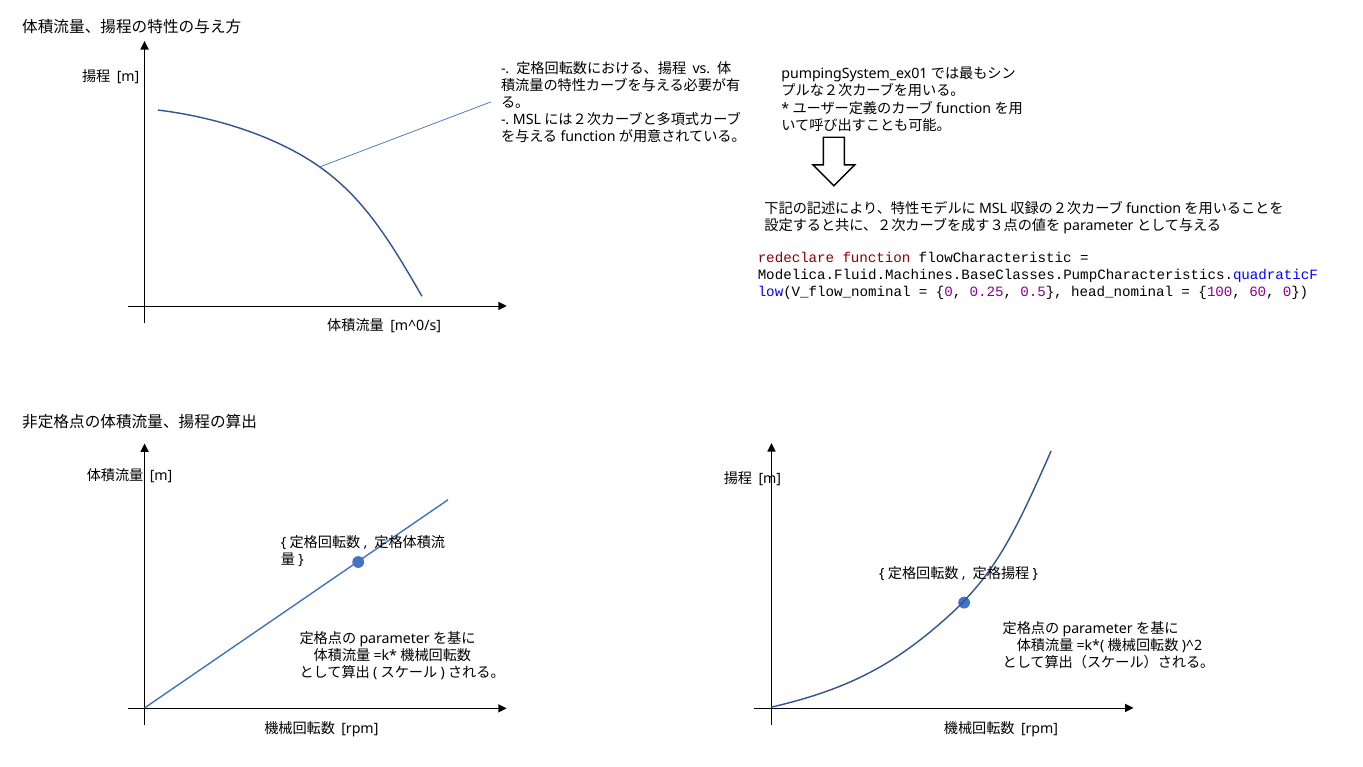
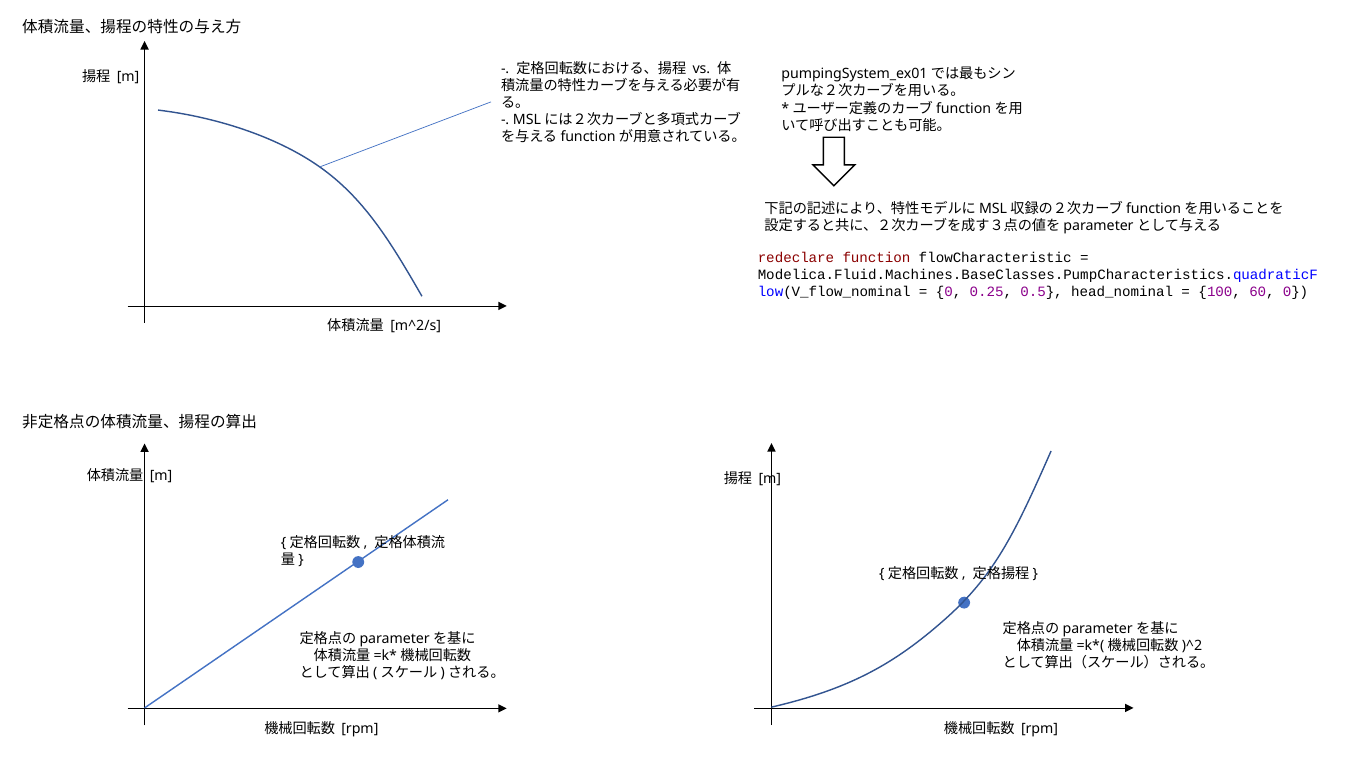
m^0/s: m^0/s -> m^2/s
